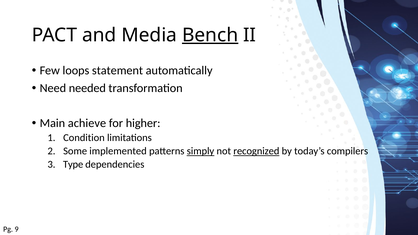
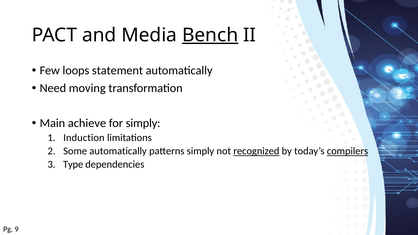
needed: needed -> moving
for higher: higher -> simply
Condition: Condition -> Induction
Some implemented: implemented -> automatically
simply at (200, 151) underline: present -> none
compilers underline: none -> present
